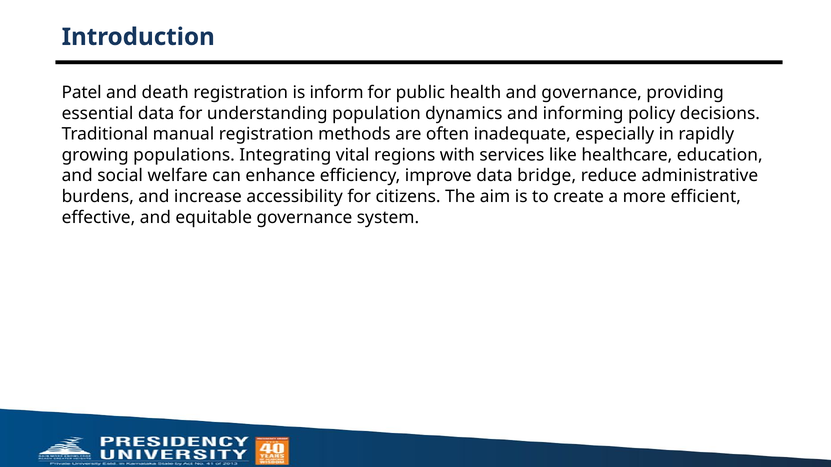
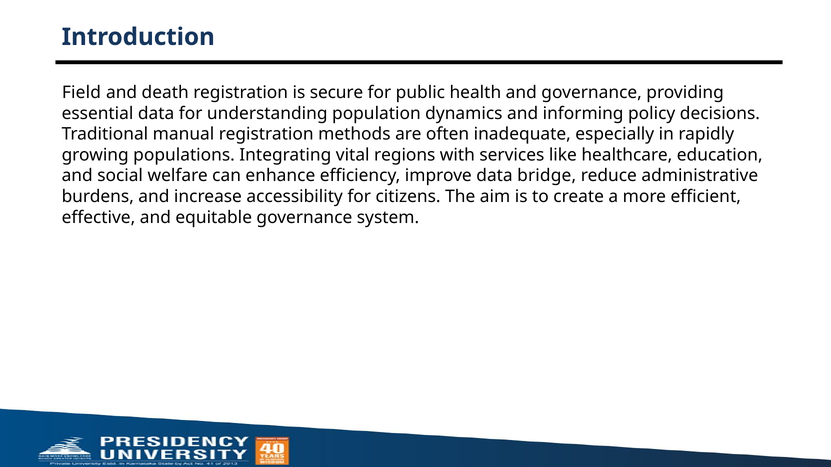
Patel: Patel -> Field
inform: inform -> secure
